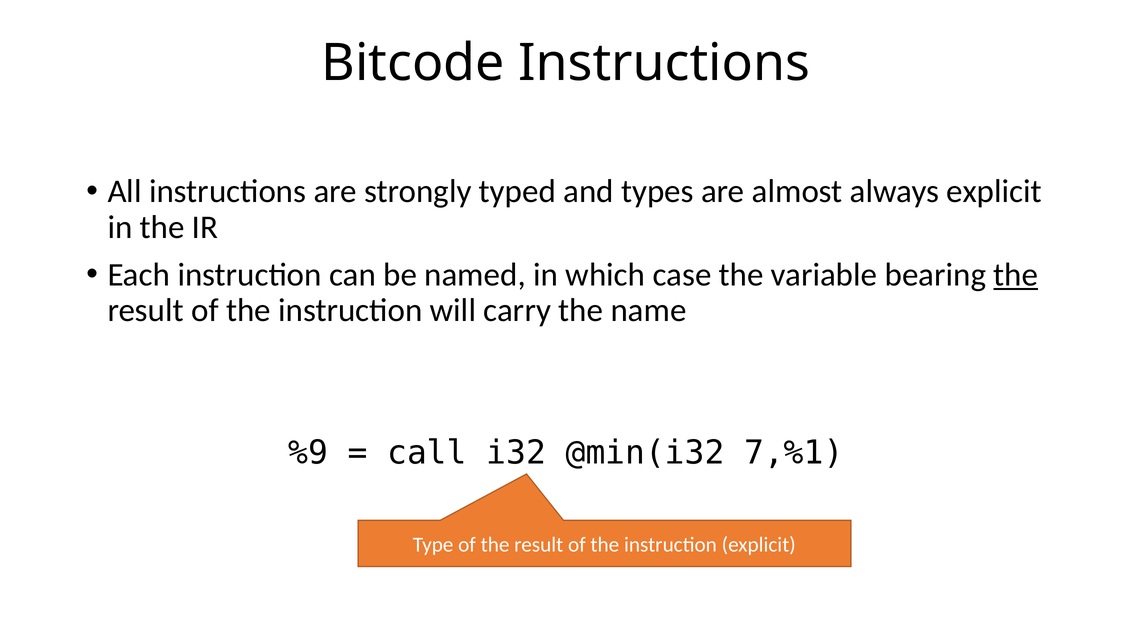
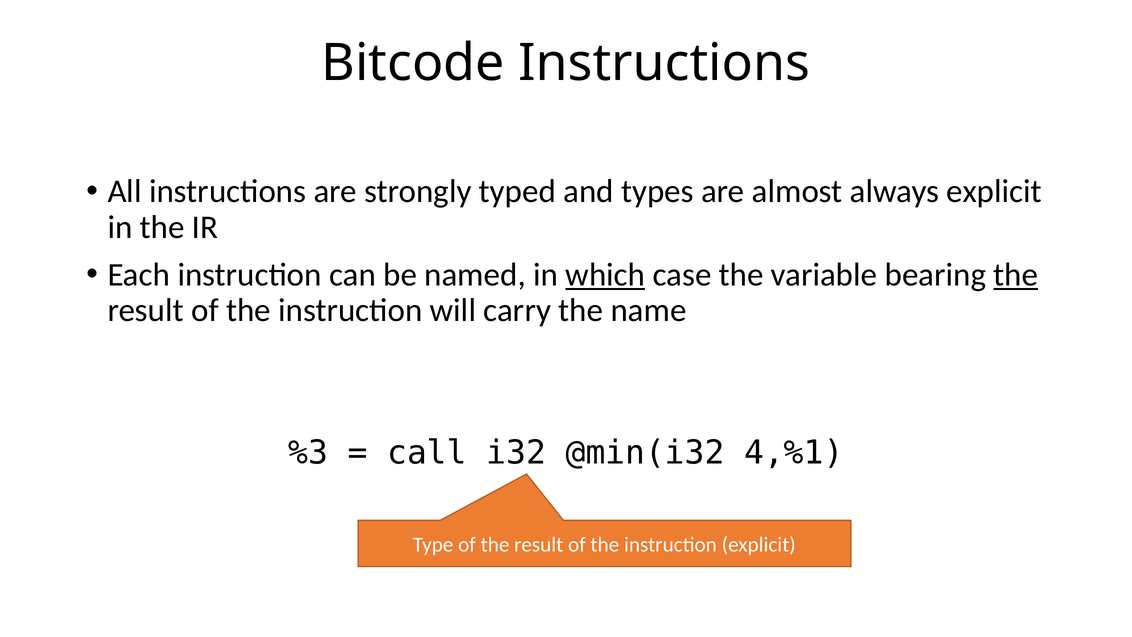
which underline: none -> present
%9: %9 -> %3
7,%1: 7,%1 -> 4,%1
